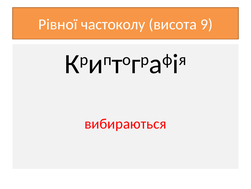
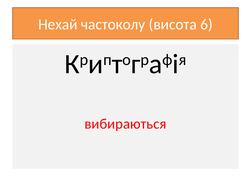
Рівної: Рівної -> Нехай
9: 9 -> 6
